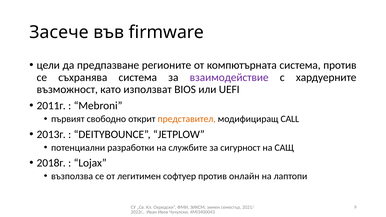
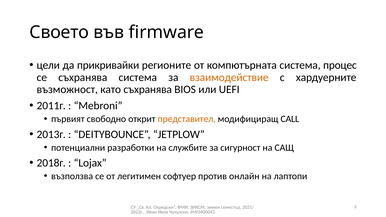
Засече: Засече -> Своето
предпазване: предпазване -> прикривайки
система против: против -> процес
взаимодействие colour: purple -> orange
като използват: използват -> съхранява
